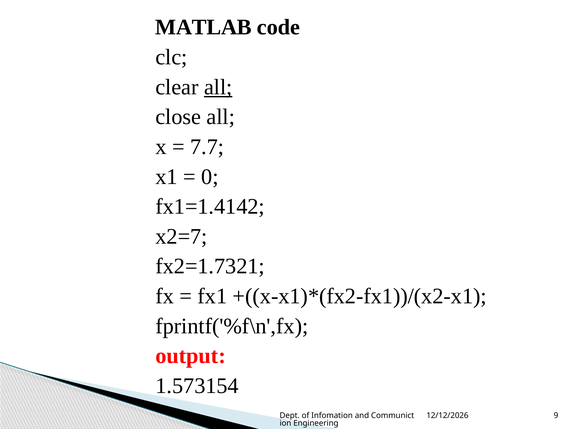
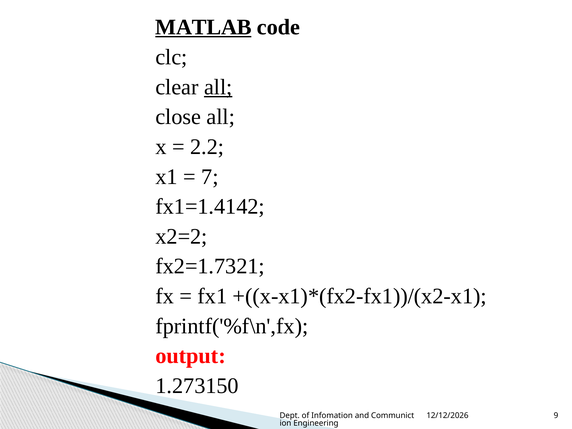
MATLAB underline: none -> present
7.7: 7.7 -> 2.2
0: 0 -> 7
x2=7: x2=7 -> x2=2
1.573154: 1.573154 -> 1.273150
